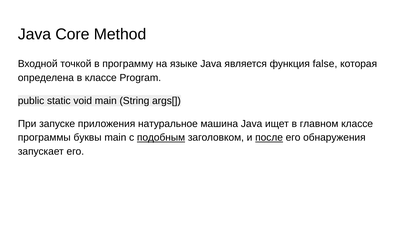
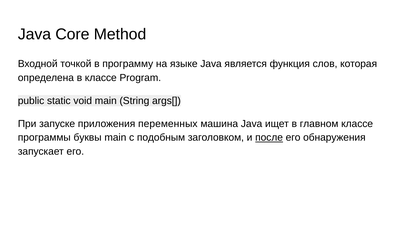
false: false -> слов
натуральное: натуральное -> переменных
подобным underline: present -> none
